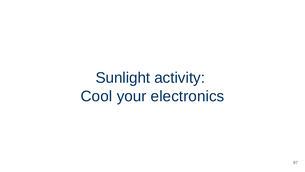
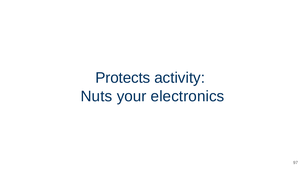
Sunlight: Sunlight -> Protects
Cool: Cool -> Nuts
